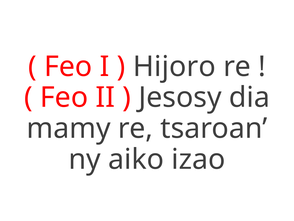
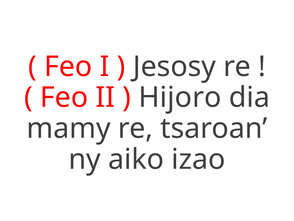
Hijoro: Hijoro -> Jesosy
Jesosy: Jesosy -> Hijoro
